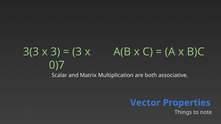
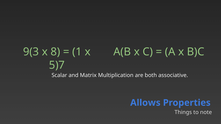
3(3: 3(3 -> 9(3
x 3: 3 -> 8
3 at (77, 52): 3 -> 1
0)7: 0)7 -> 5)7
Vector: Vector -> Allows
